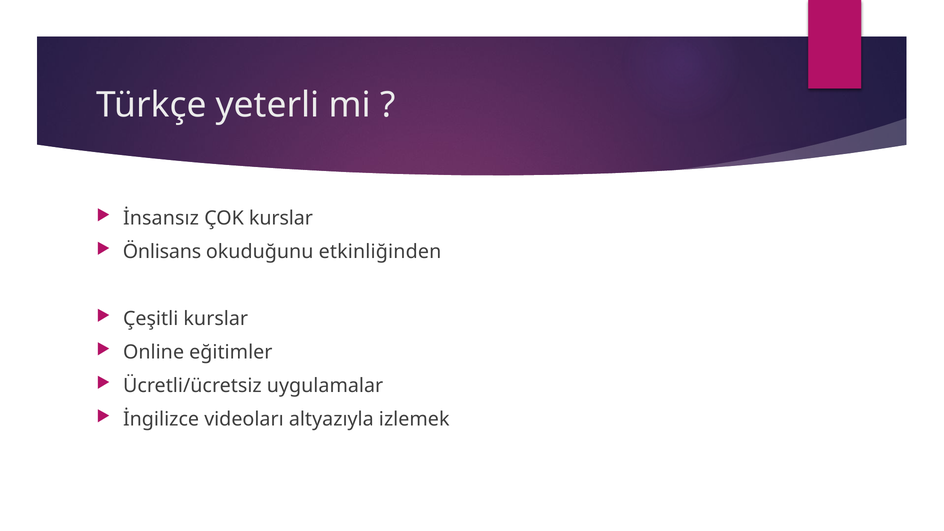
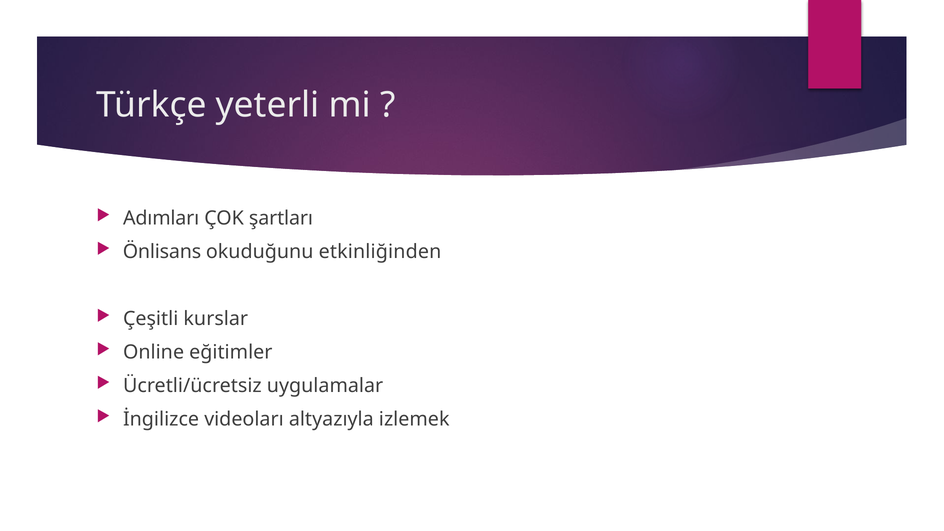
İnsansız: İnsansız -> Adımları
ÇOK kurslar: kurslar -> şartları
